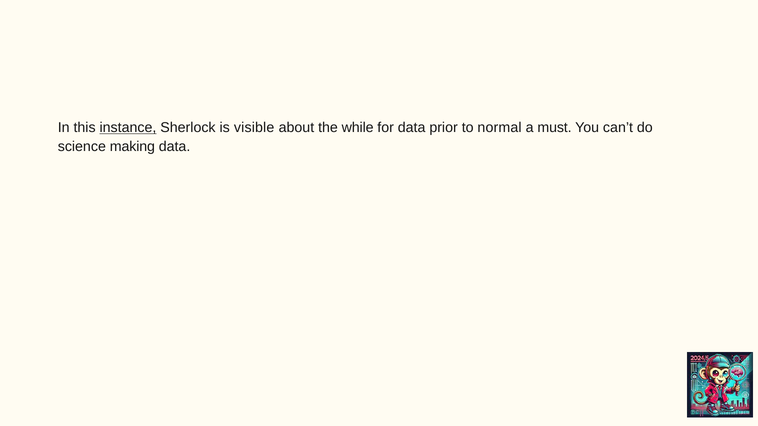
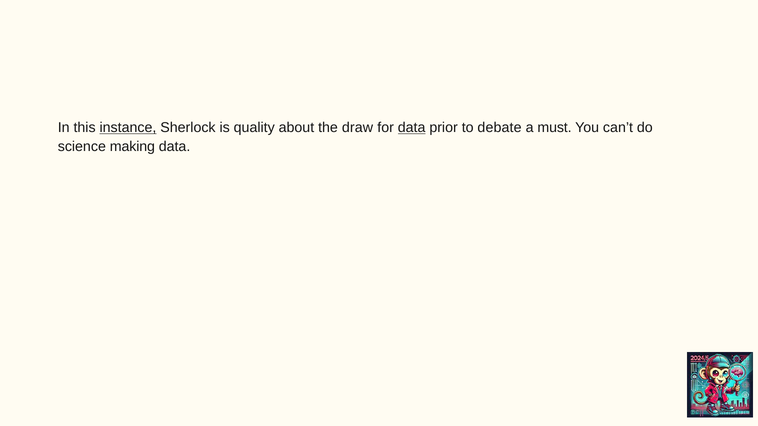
visible: visible -> quality
while: while -> draw
data at (412, 128) underline: none -> present
normal: normal -> debate
